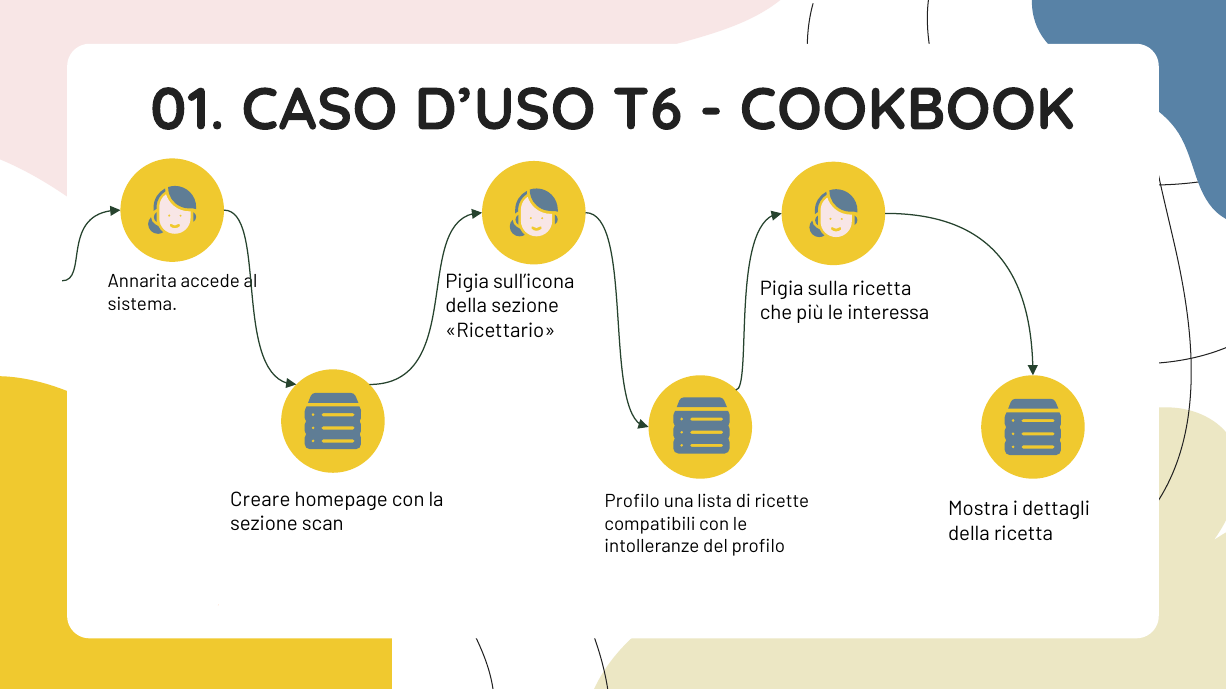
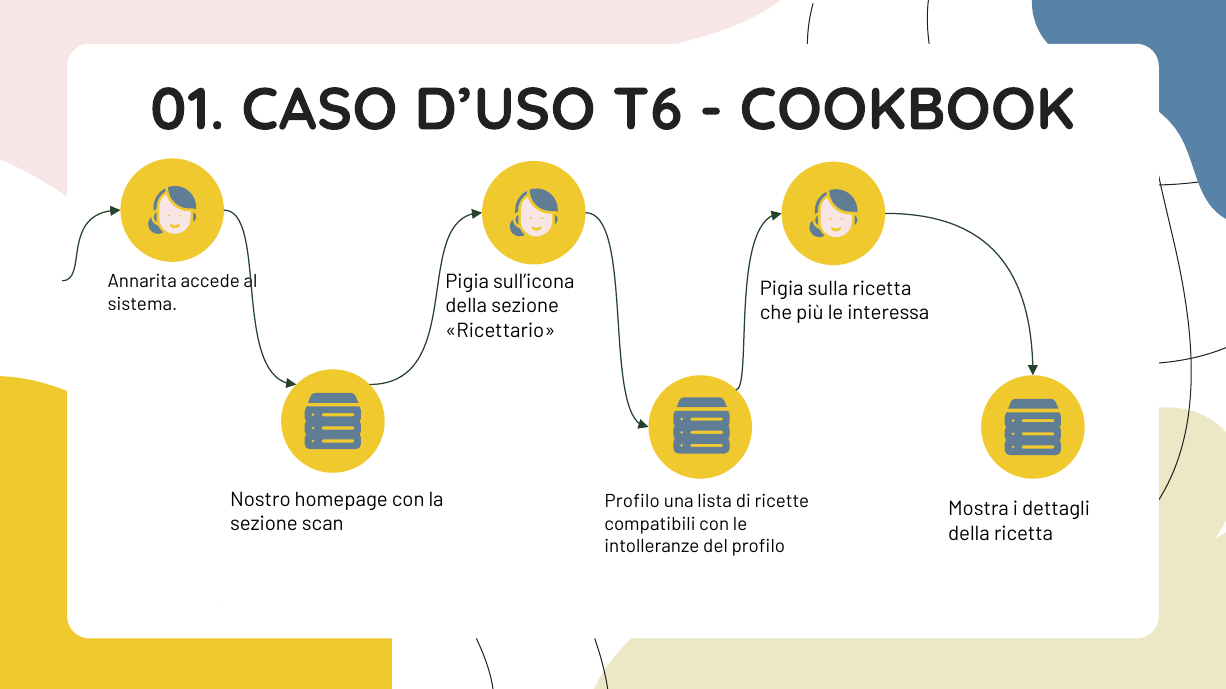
Creare: Creare -> Nostro
